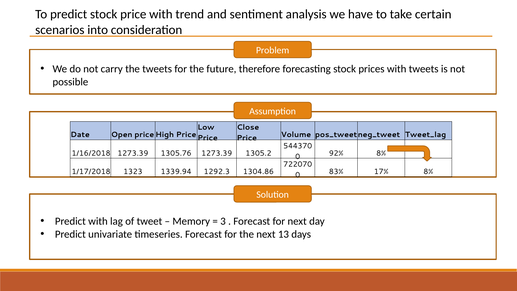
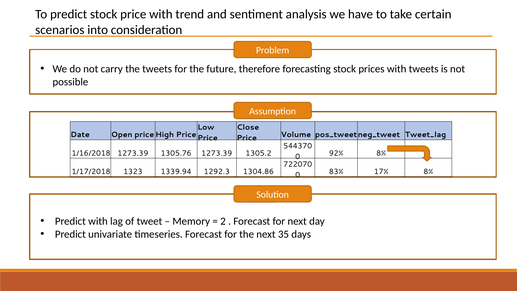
3: 3 -> 2
13: 13 -> 35
